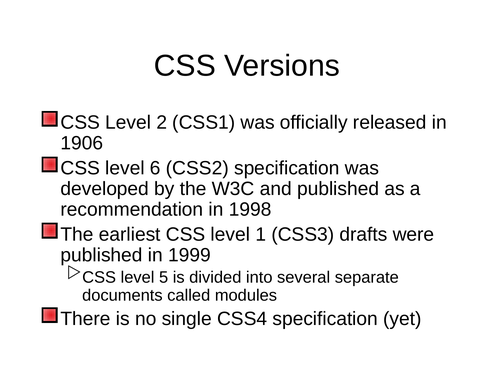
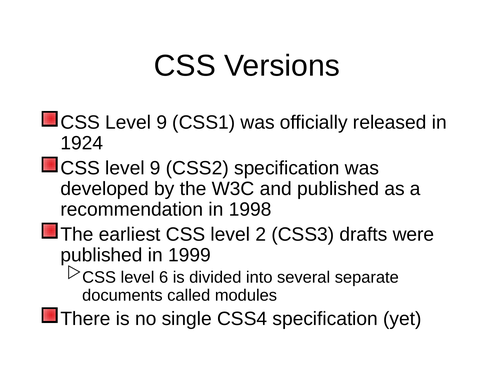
2 at (162, 122): 2 -> 9
1906: 1906 -> 1924
6 at (155, 168): 6 -> 9
1: 1 -> 2
5: 5 -> 6
